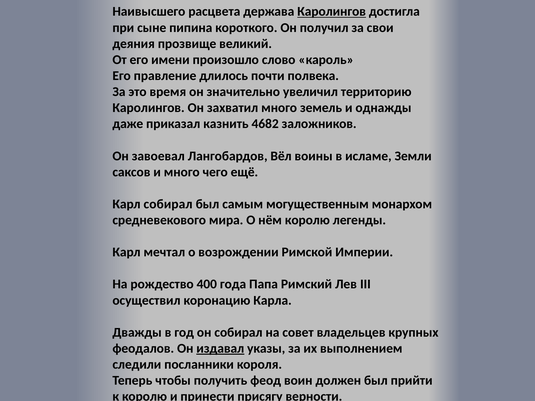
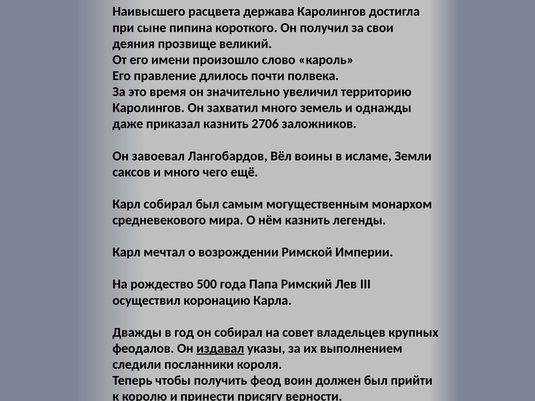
Каролингов at (332, 12) underline: present -> none
4682: 4682 -> 2706
нём королю: королю -> казнить
400: 400 -> 500
